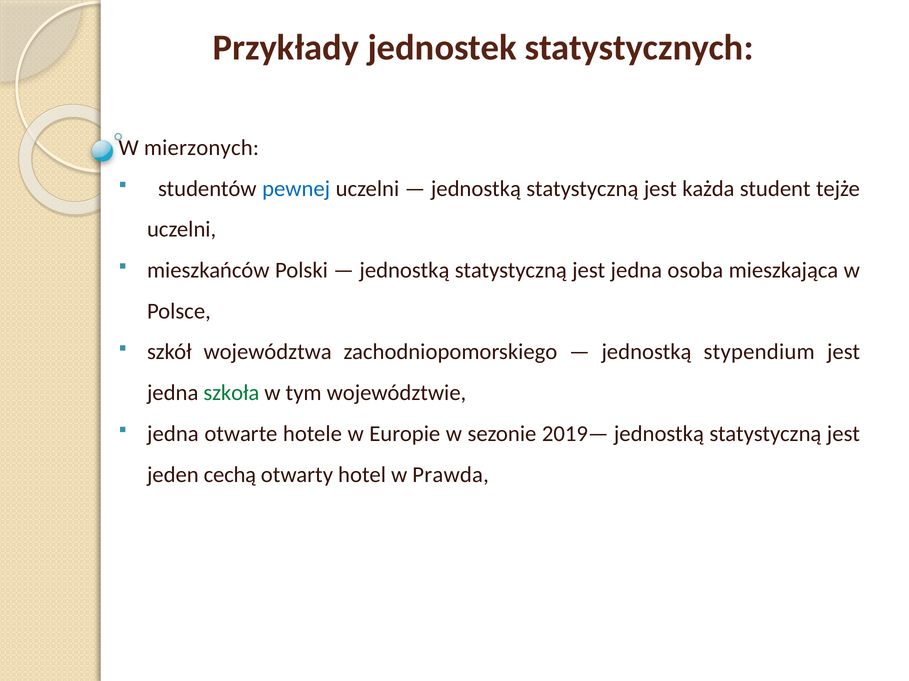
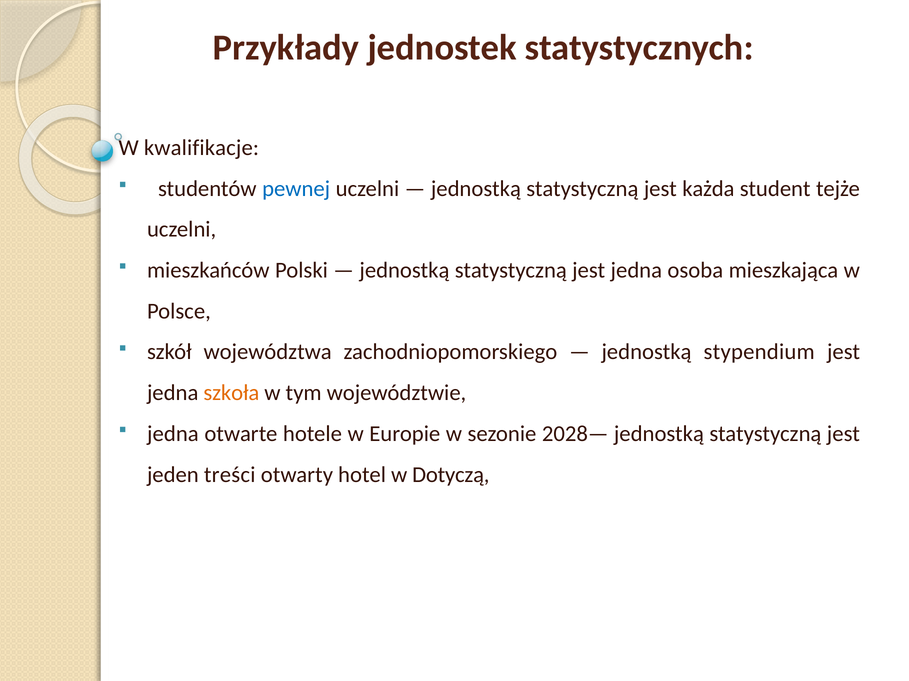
mierzonych: mierzonych -> kwalifikacje
szkoła colour: green -> orange
2019—: 2019— -> 2028—
cechą: cechą -> treści
Prawda: Prawda -> Dotyczą
